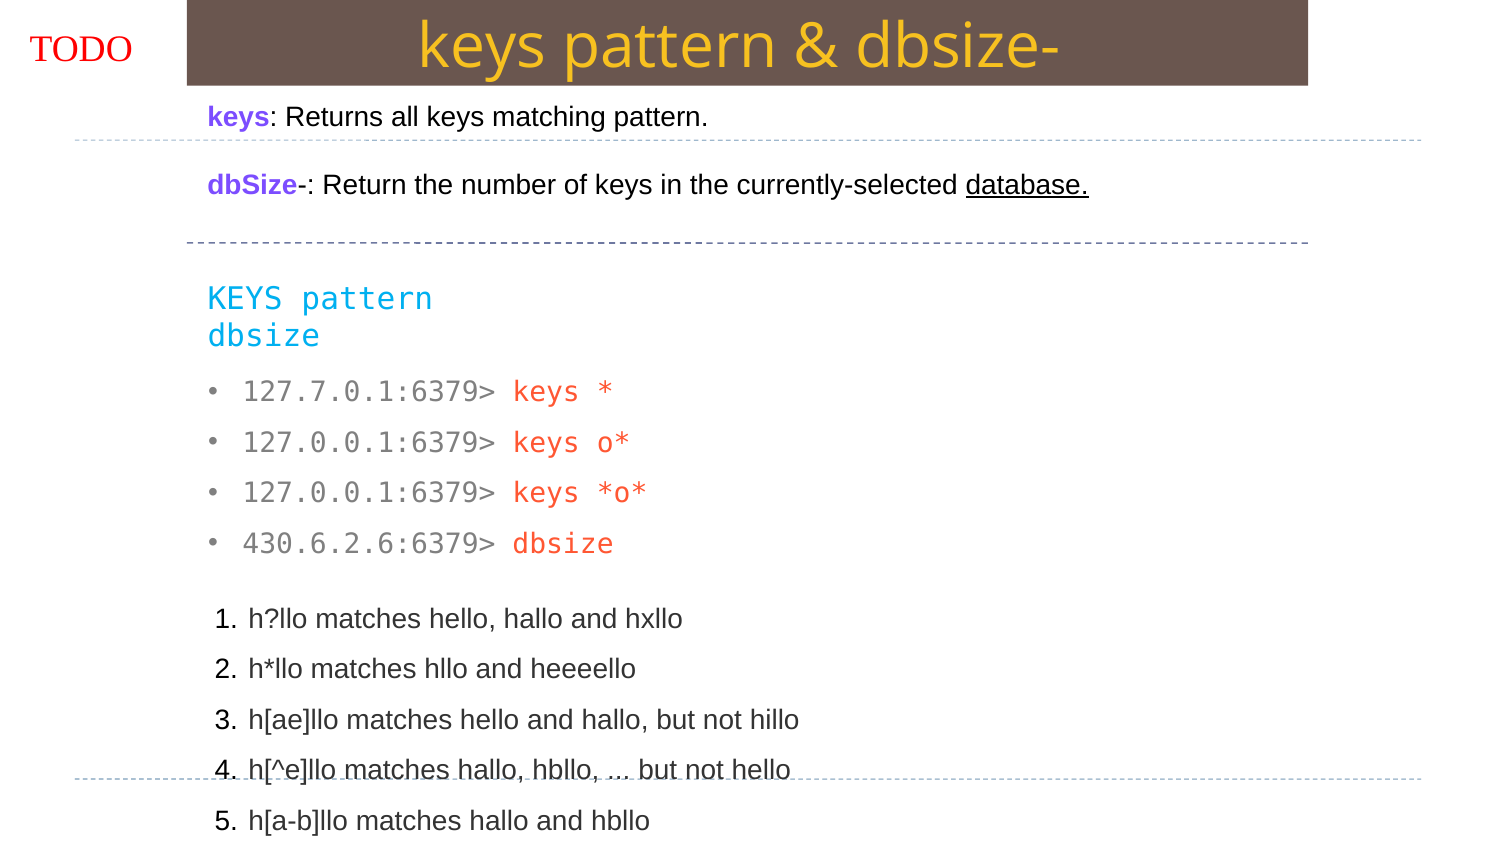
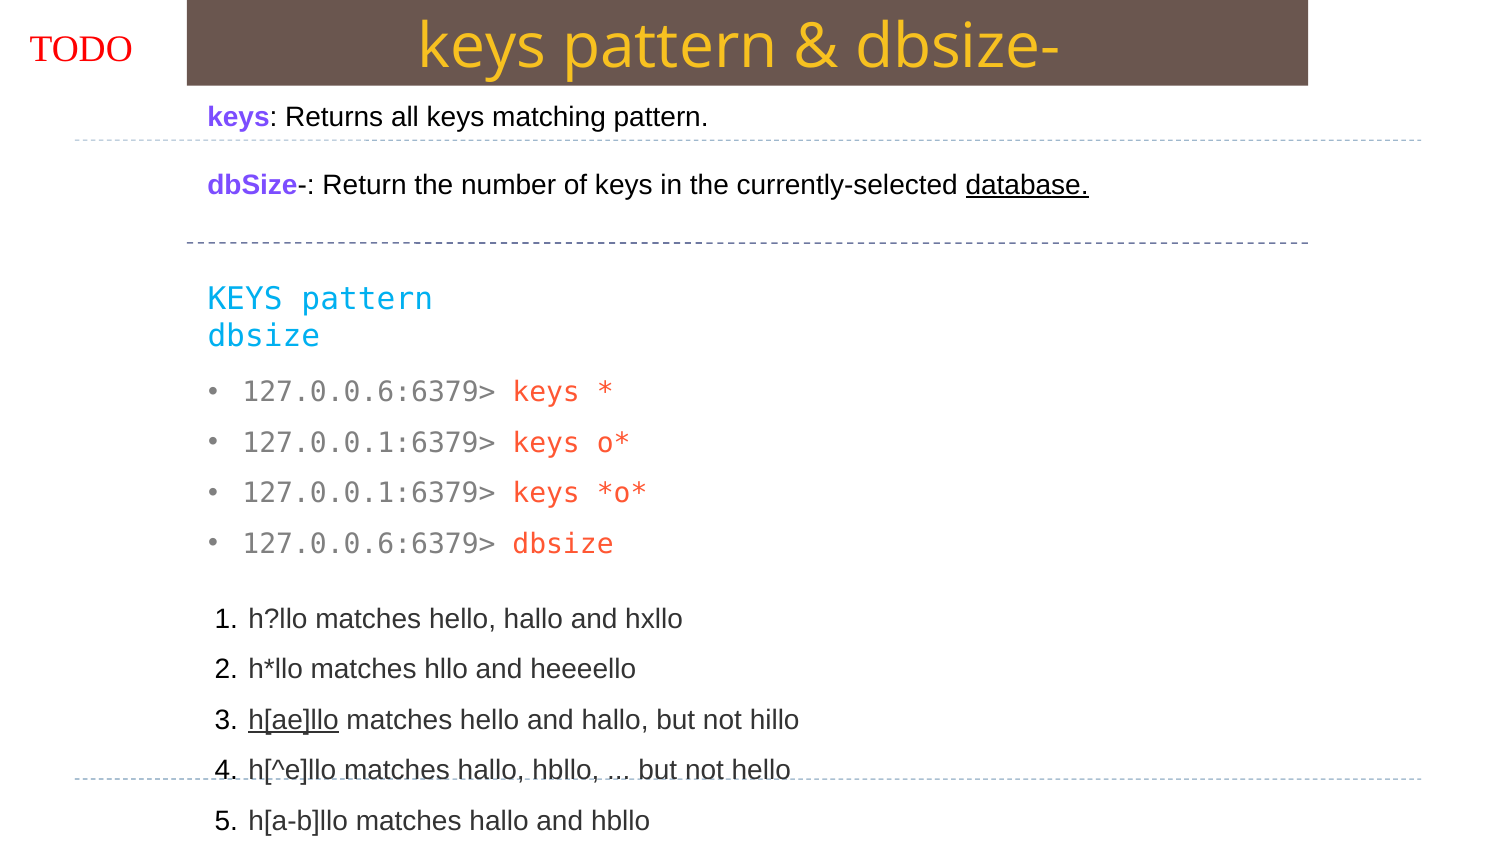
127.7.0.1:6379> at (369, 393): 127.7.0.1:6379> -> 127.0.0.6:6379>
430.6.2.6:6379> at (369, 544): 430.6.2.6:6379> -> 127.0.0.6:6379>
h[ae]llo underline: none -> present
